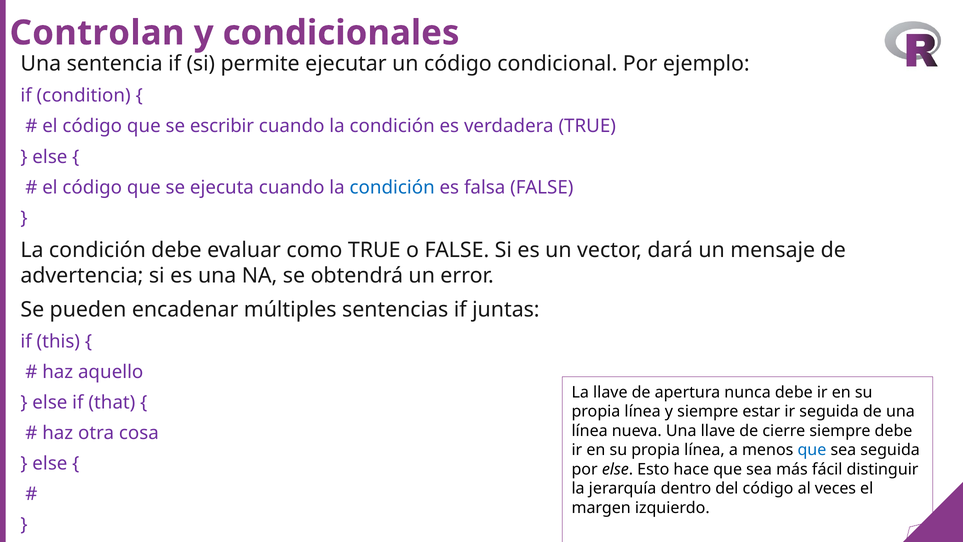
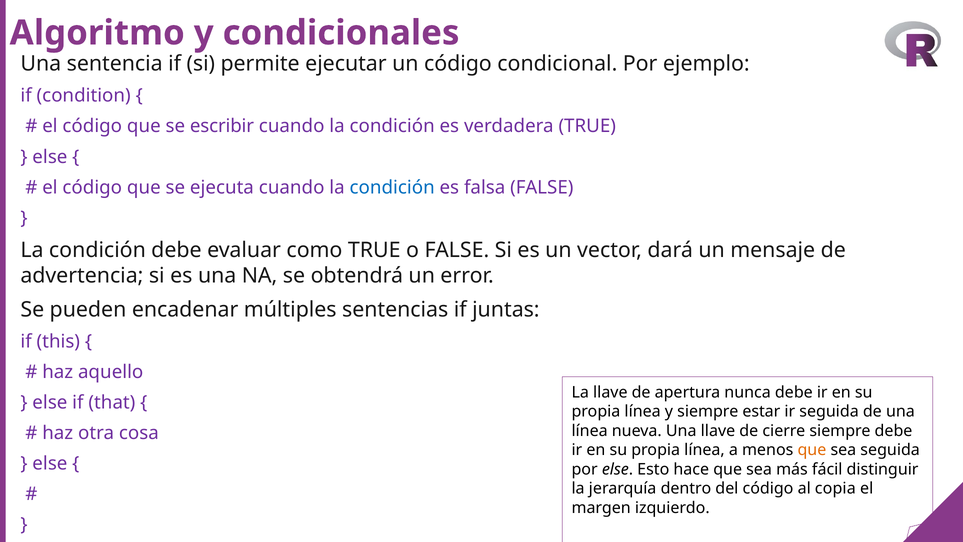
Controlan: Controlan -> Algoritmo
que at (812, 450) colour: blue -> orange
veces: veces -> copia
